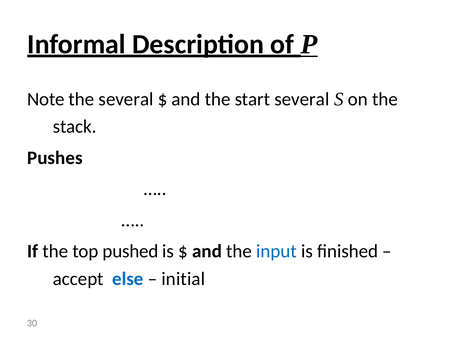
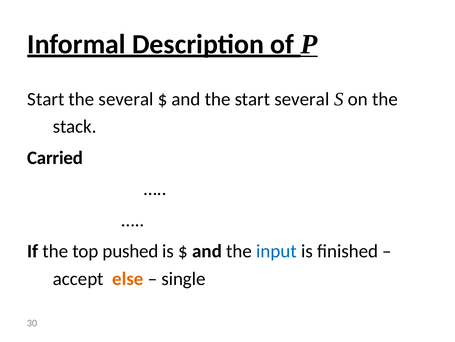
Note at (46, 99): Note -> Start
Pushes: Pushes -> Carried
else colour: blue -> orange
initial: initial -> single
